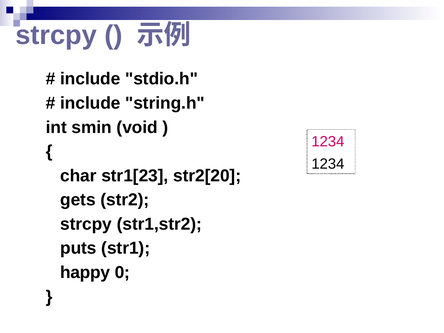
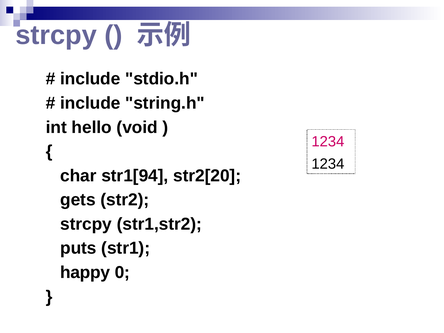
smin: smin -> hello
str1[23: str1[23 -> str1[94
